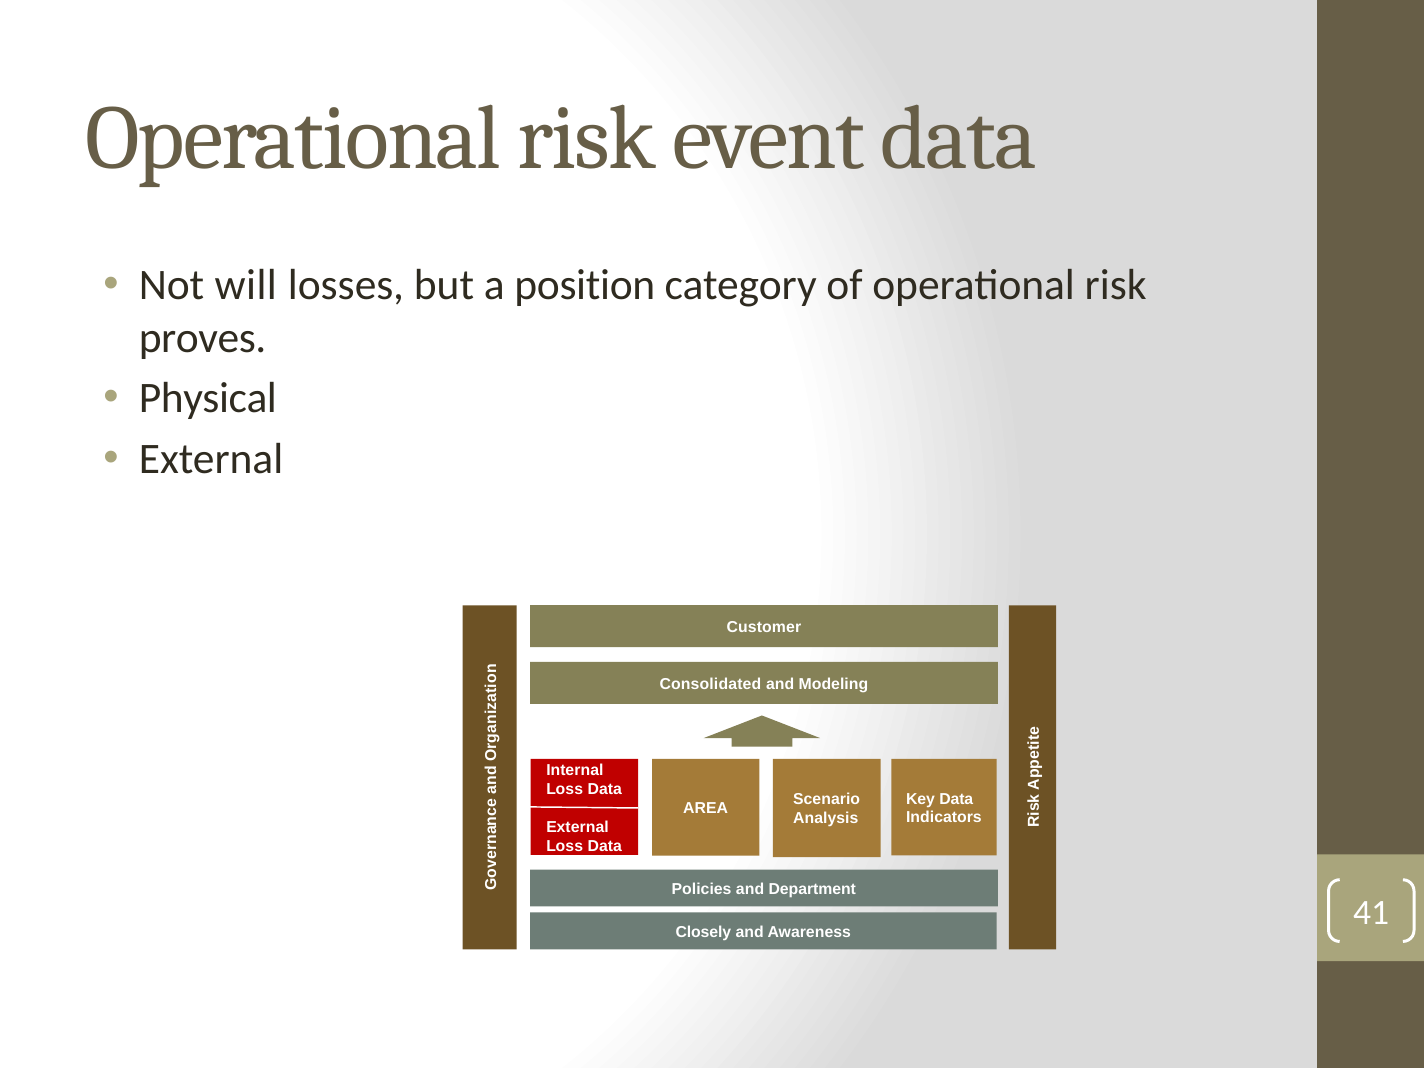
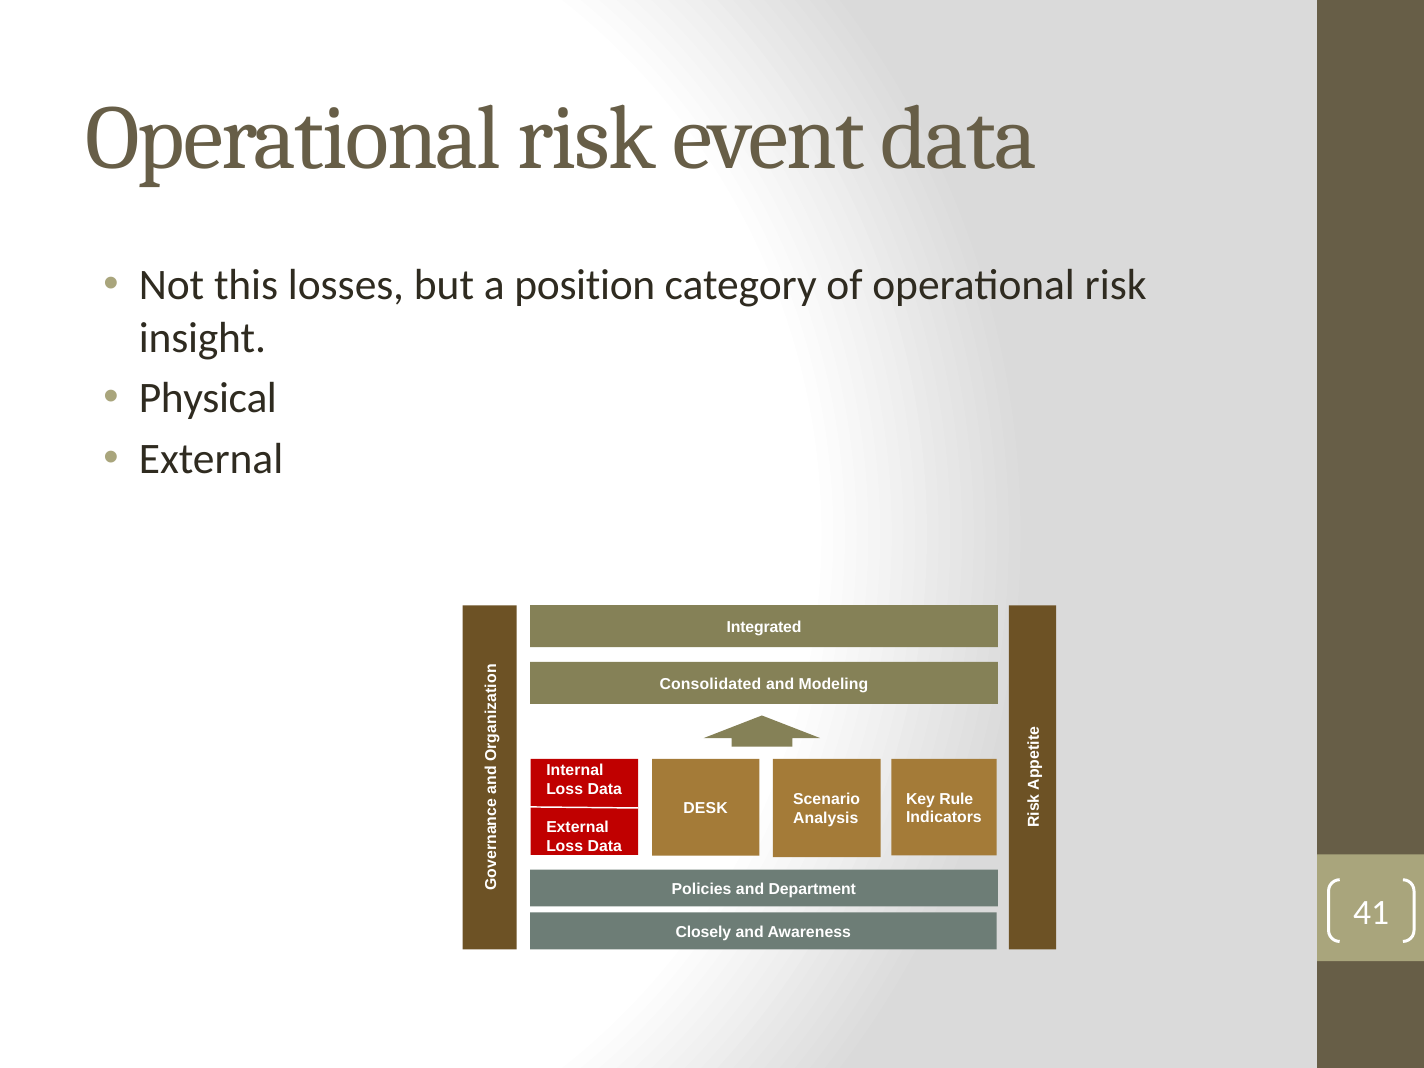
will: will -> this
proves: proves -> insight
Customer: Customer -> Integrated
Key Data: Data -> Rule
AREA: AREA -> DESK
